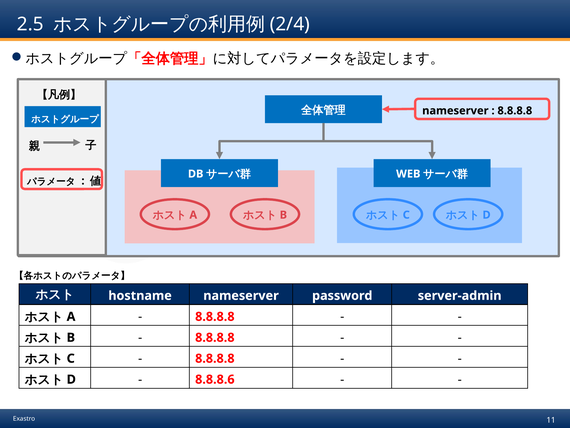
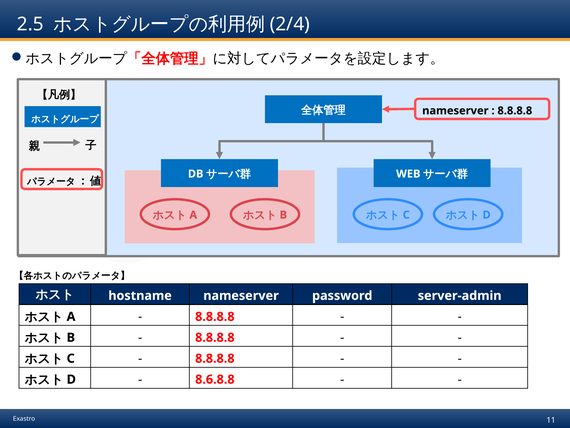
8.8.8.6: 8.8.8.6 -> 8.6.8.8
